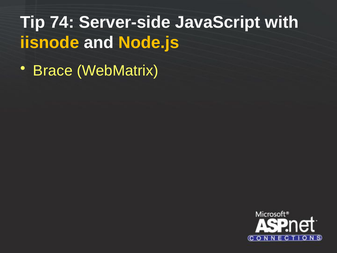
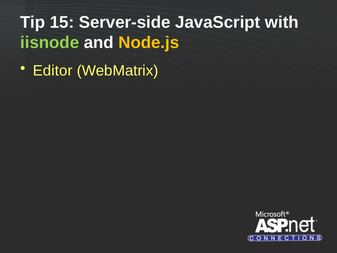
74: 74 -> 15
iisnode colour: yellow -> light green
Brace: Brace -> Editor
